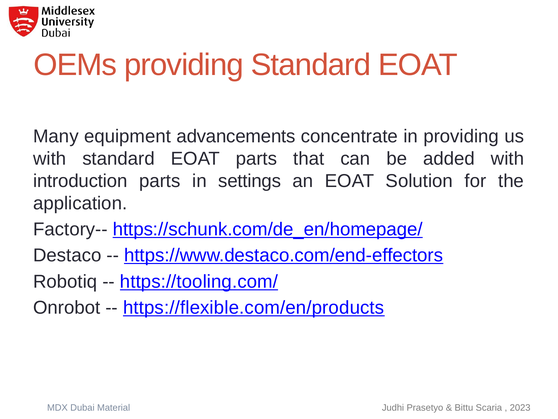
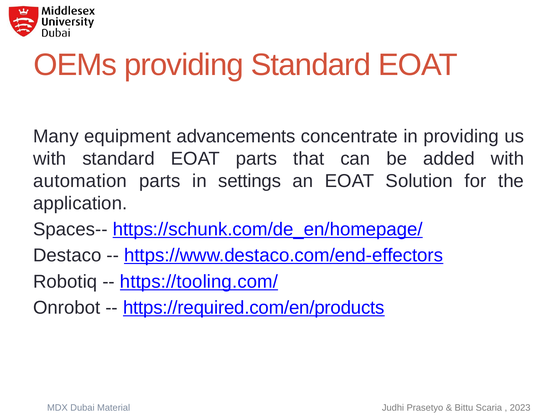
introduction: introduction -> automation
Factory--: Factory-- -> Spaces--
https://flexible.com/en/products: https://flexible.com/en/products -> https://required.com/en/products
